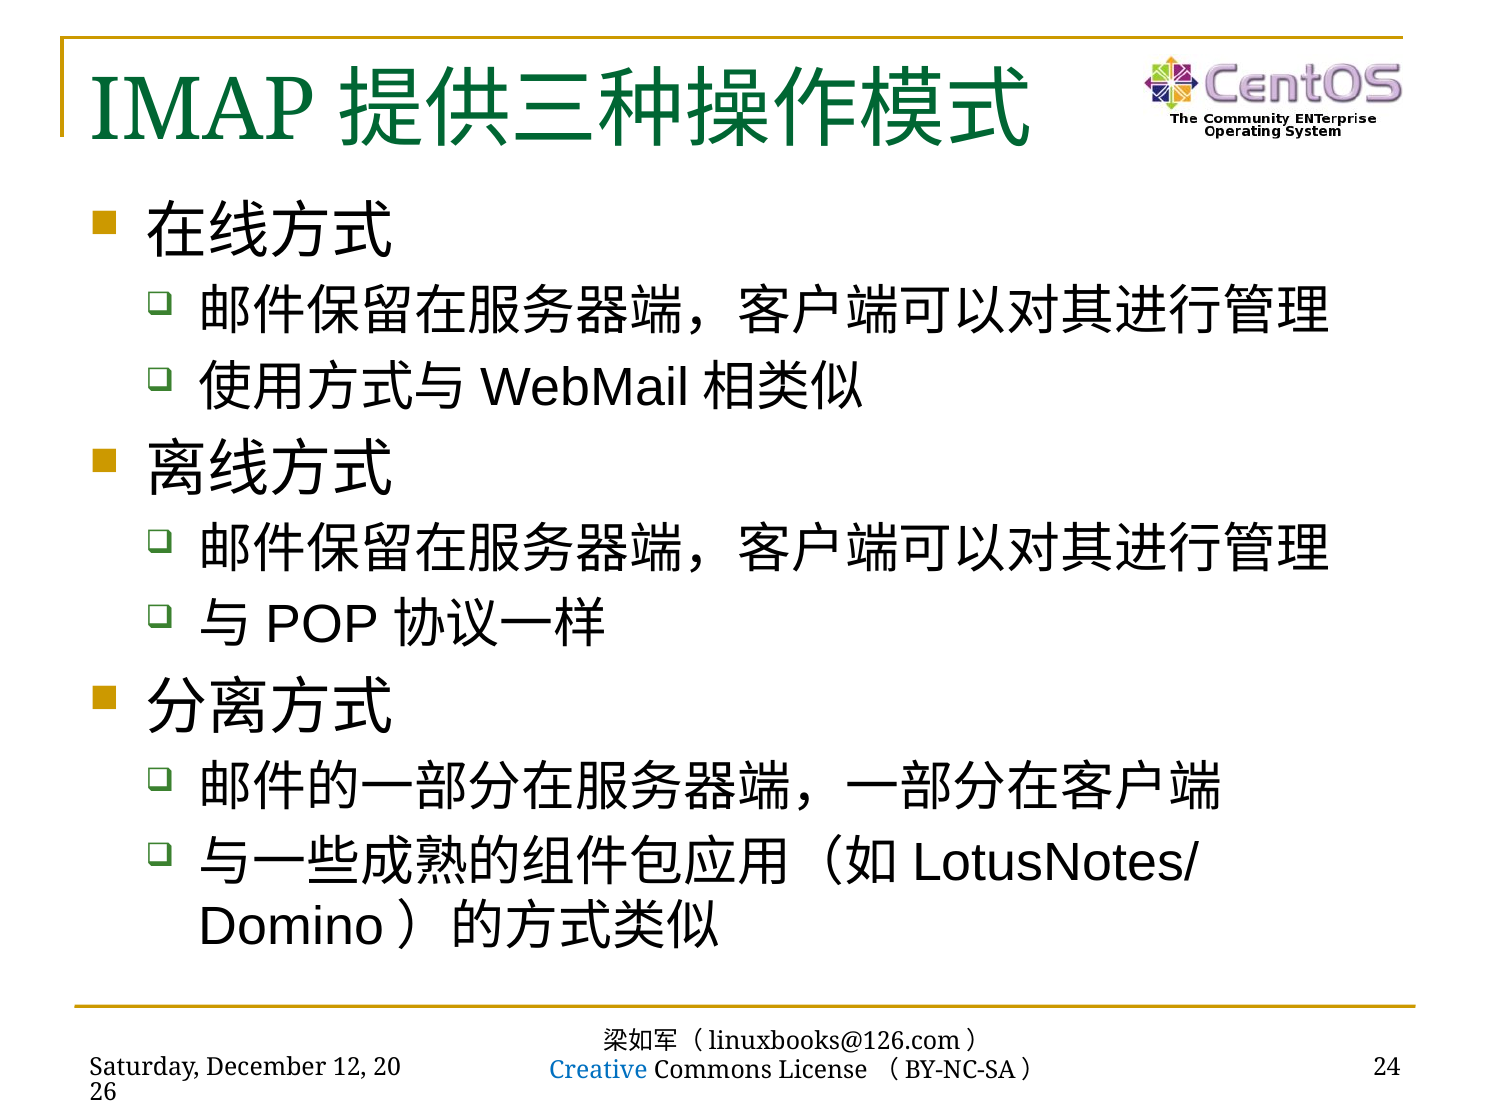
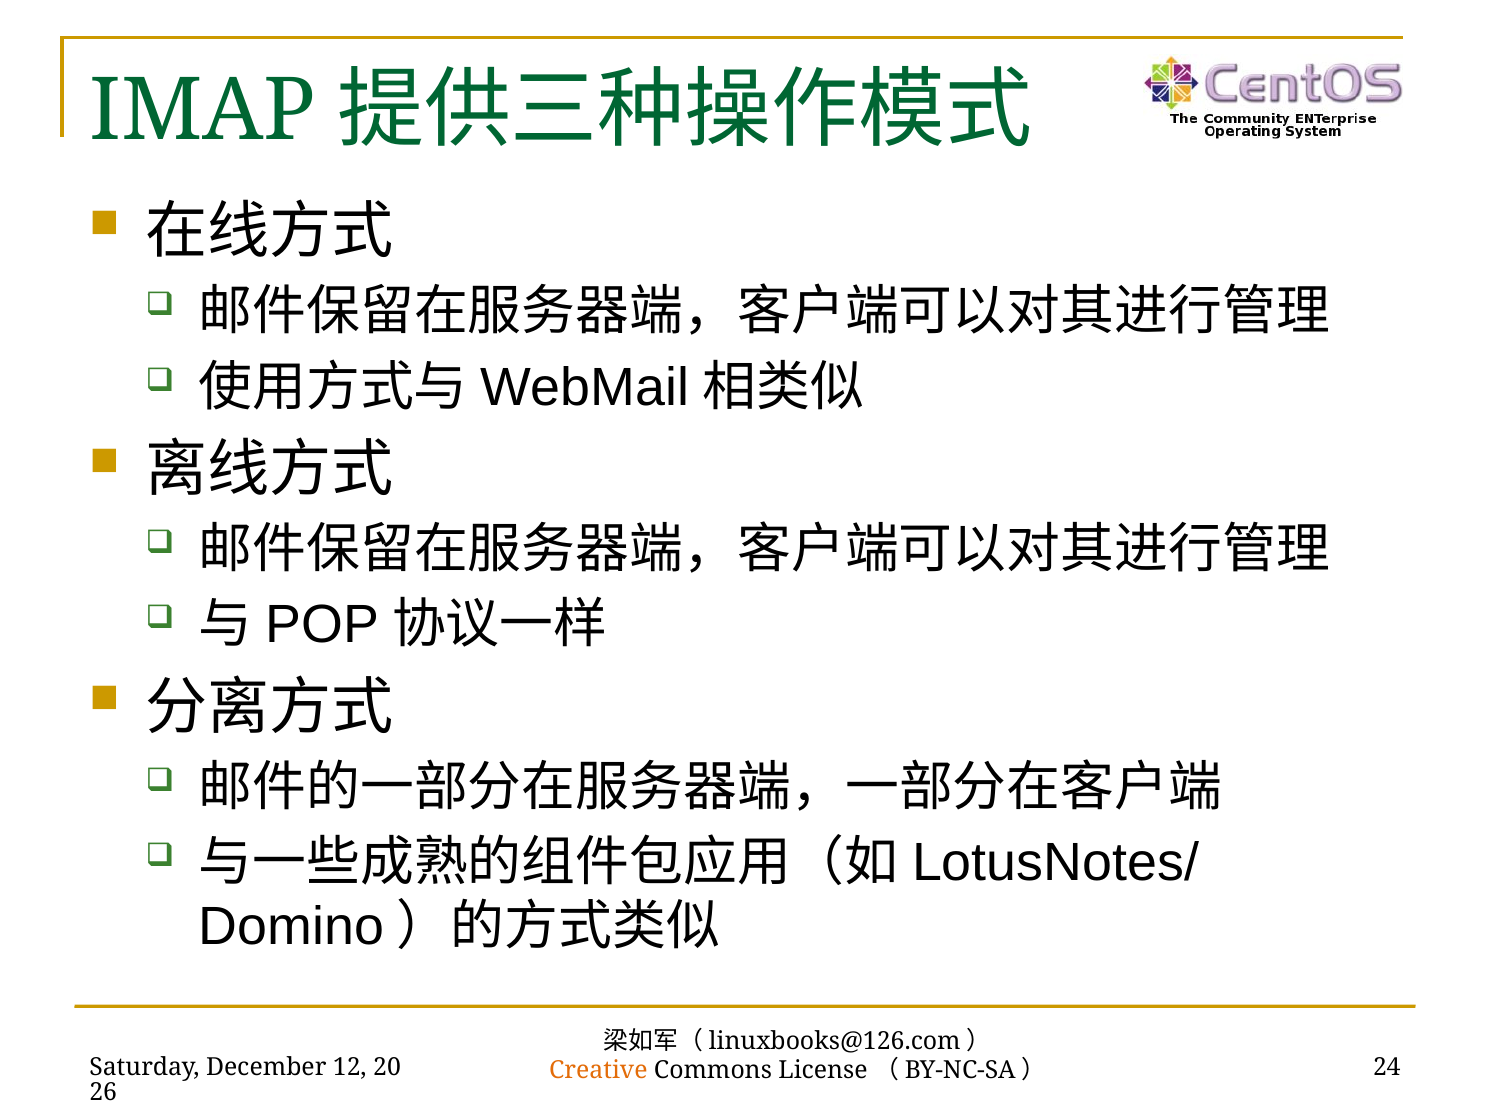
Creative colour: blue -> orange
